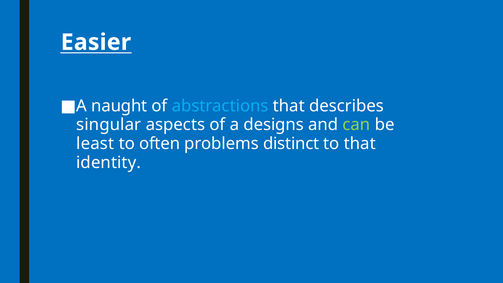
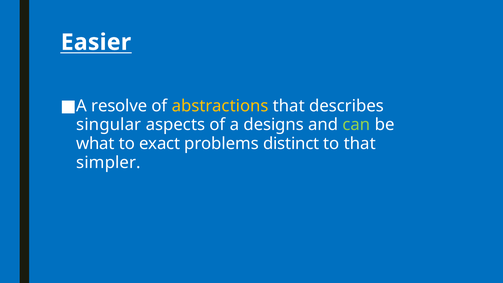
naught: naught -> resolve
abstractions colour: light blue -> yellow
least: least -> what
often: often -> exact
identity: identity -> simpler
